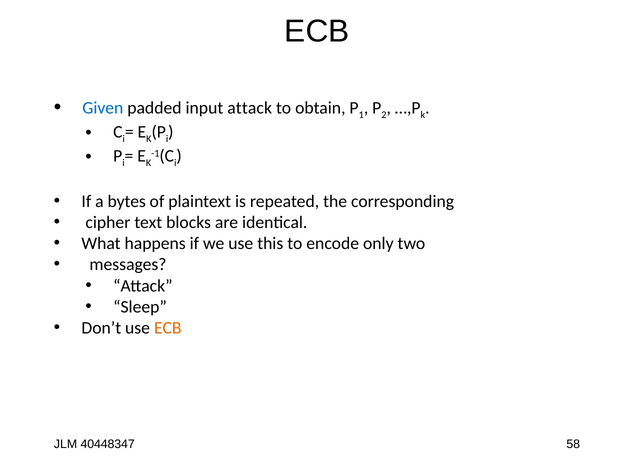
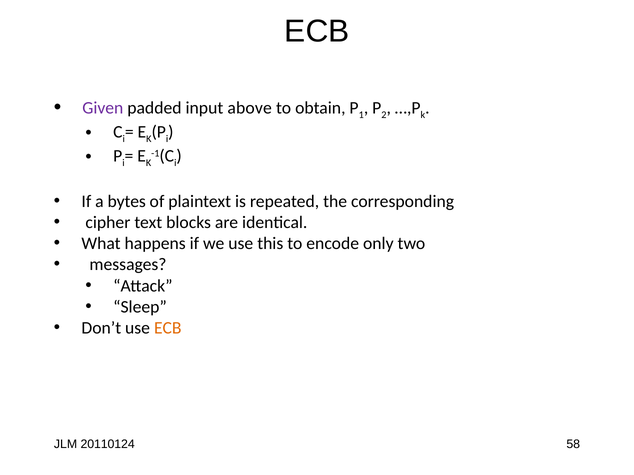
Given colour: blue -> purple
input attack: attack -> above
40448347: 40448347 -> 20110124
